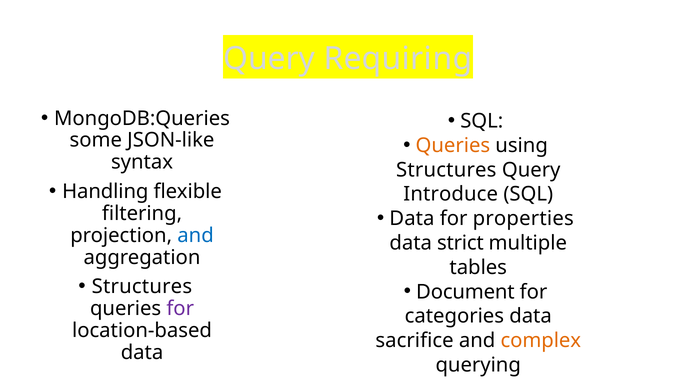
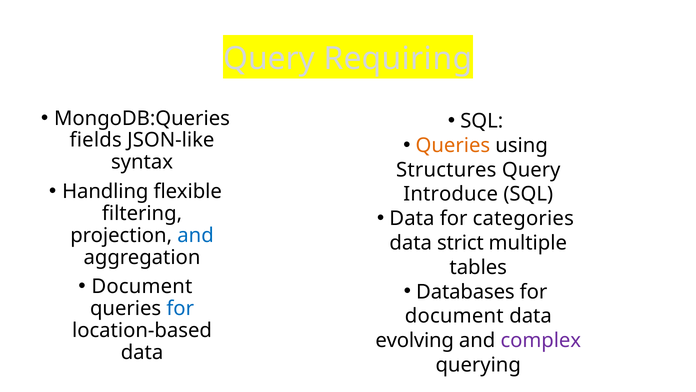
some: some -> fields
properties: properties -> categories
Structures at (142, 286): Structures -> Document
Document: Document -> Databases
for at (180, 308) colour: purple -> blue
categories at (454, 316): categories -> document
sacrifice: sacrifice -> evolving
complex colour: orange -> purple
